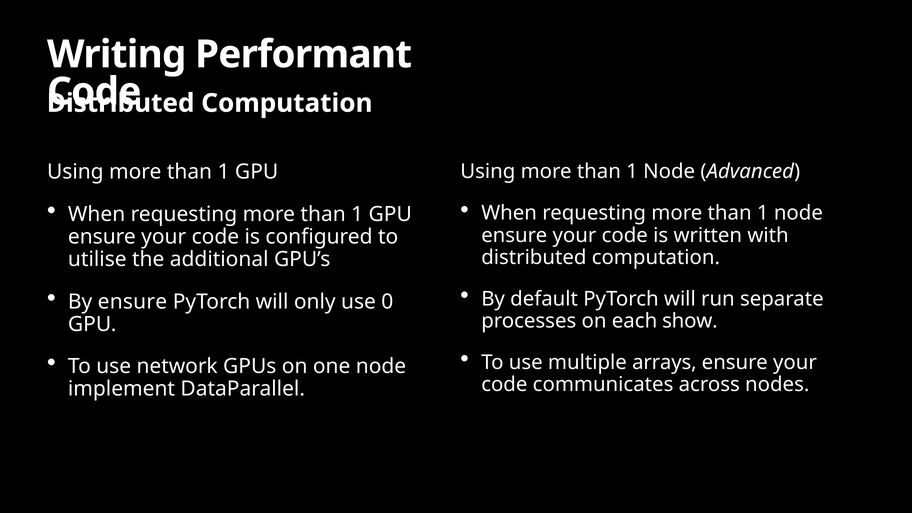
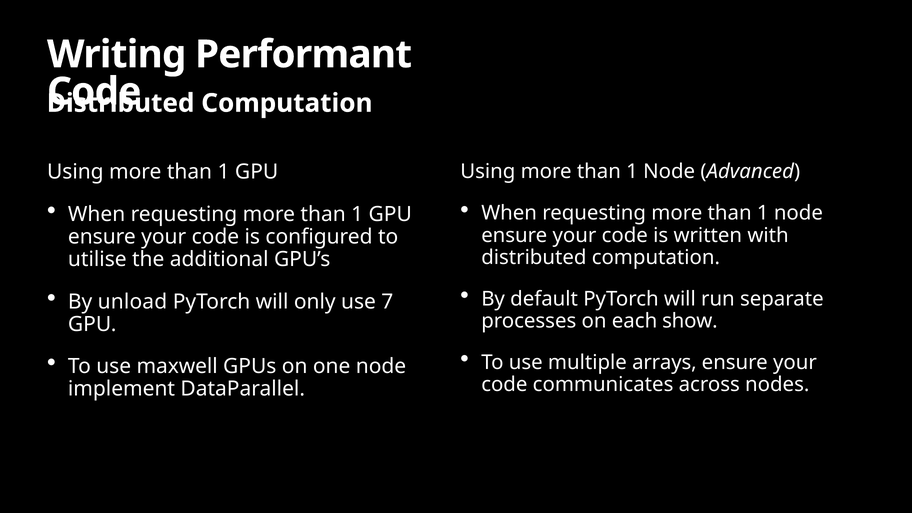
By ensure: ensure -> unload
0: 0 -> 7
network: network -> maxwell
